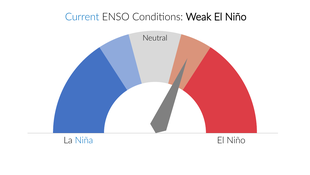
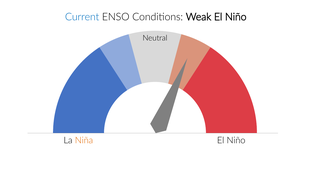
Niña colour: blue -> orange
